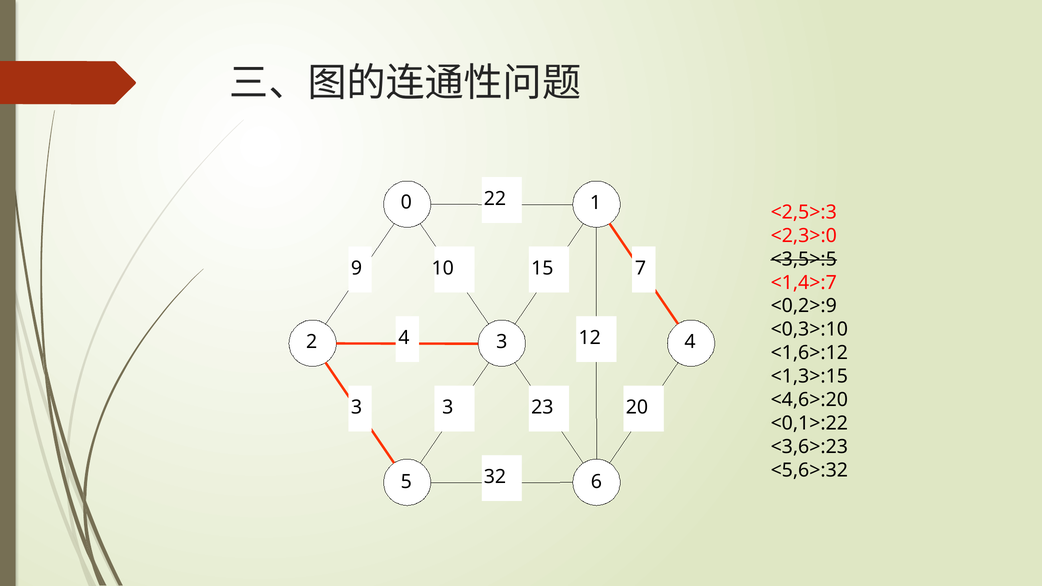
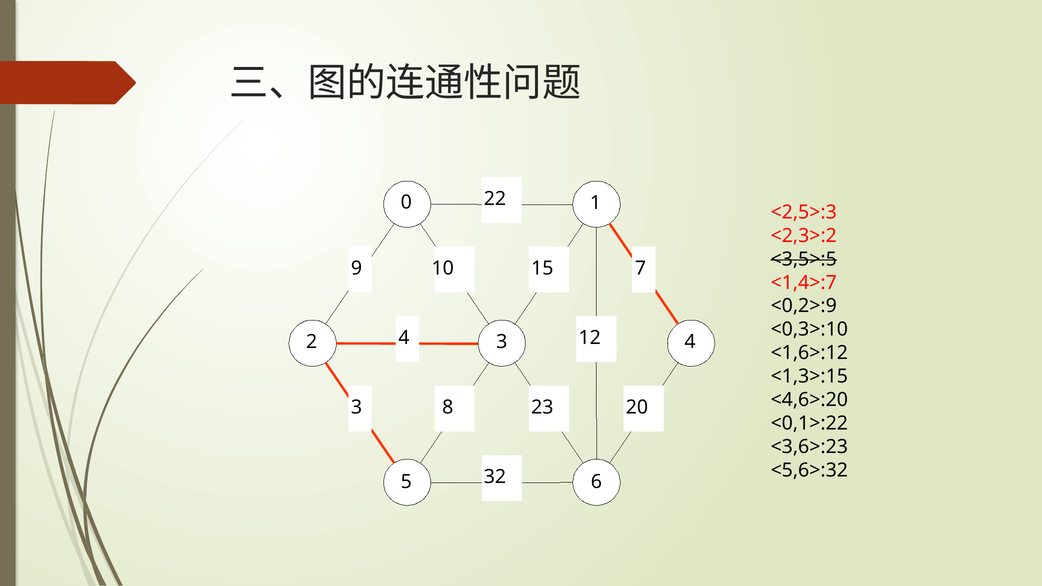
<2,3>:0: <2,3>:0 -> <2,3>:2
3 3: 3 -> 8
